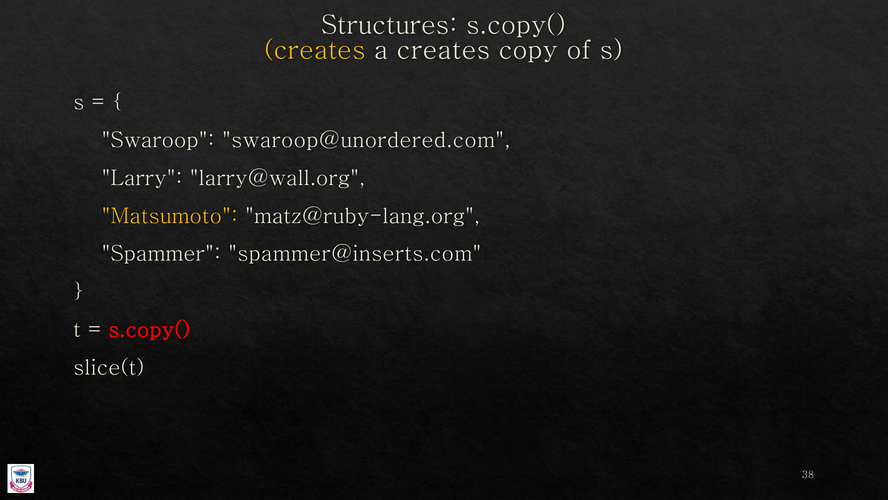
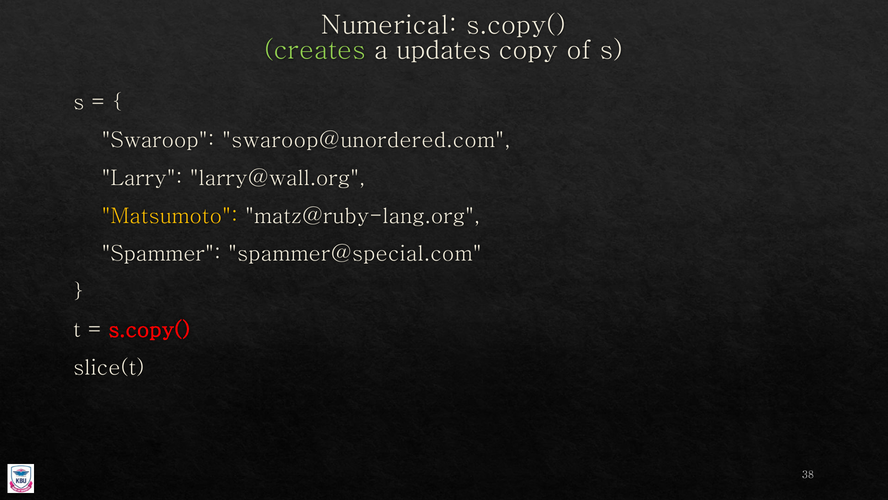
Structures: Structures -> Numerical
creates at (315, 50) colour: yellow -> light green
a creates: creates -> updates
spammer@inserts.com: spammer@inserts.com -> spammer@special.com
